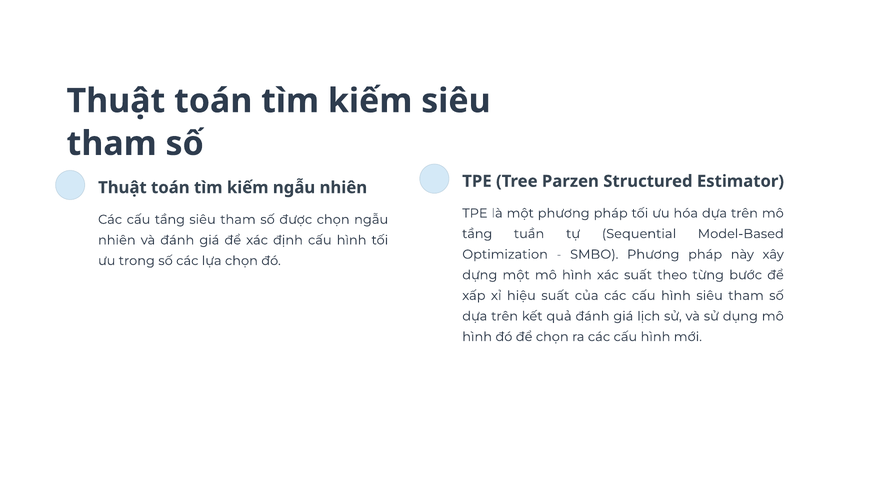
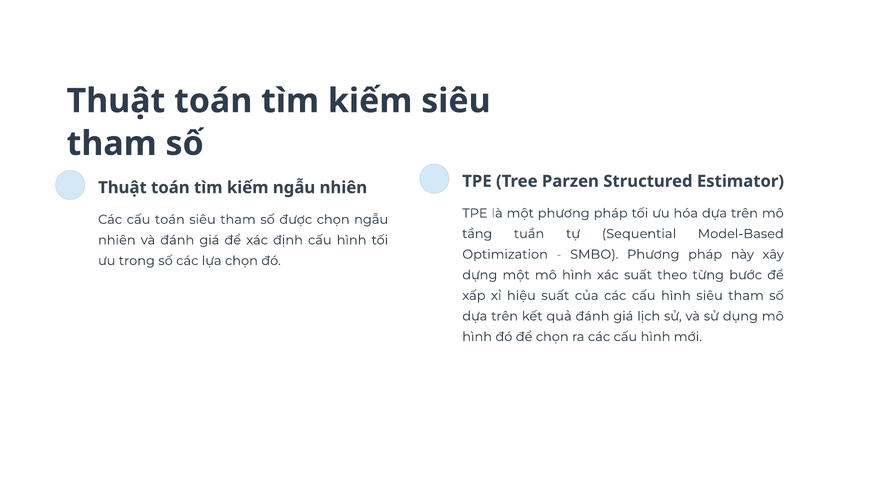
cấu tầng: tầng -> toán
